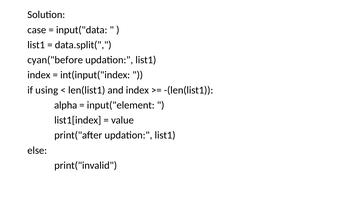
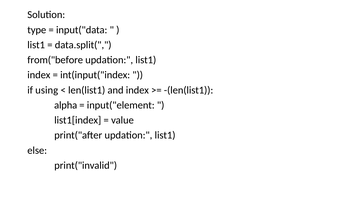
case: case -> type
cyan("before: cyan("before -> from("before
